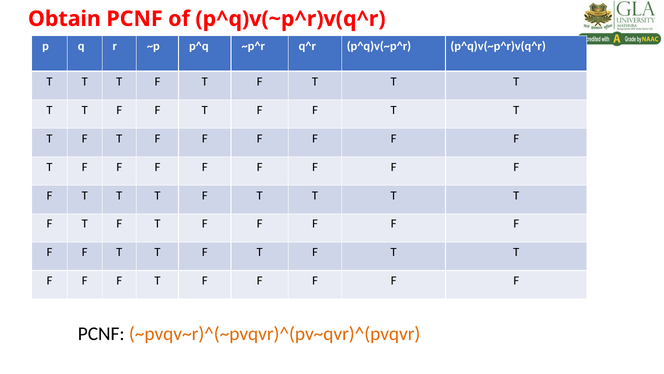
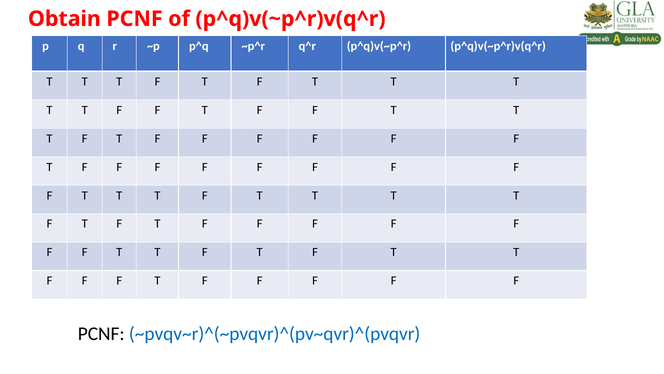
~pvqv~r)^(~pvqvr)^(pv~qvr)^(pvqvr colour: orange -> blue
